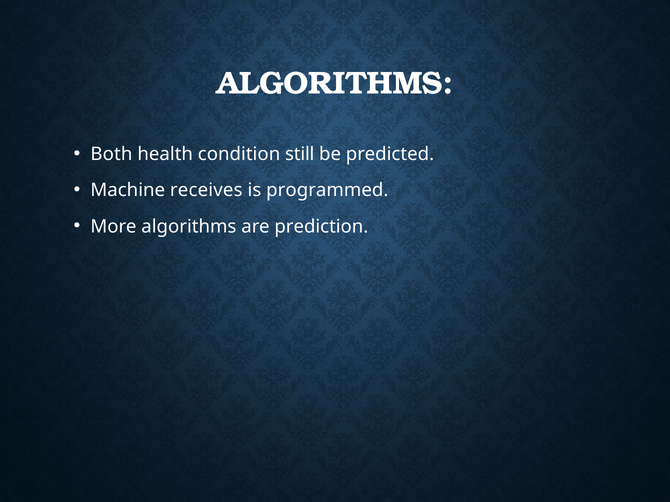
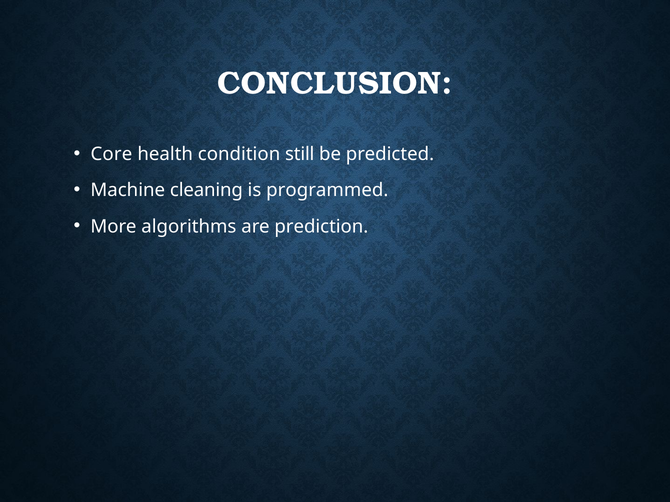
ALGORITHMS at (335, 84): ALGORITHMS -> CONCLUSION
Both: Both -> Core
receives: receives -> cleaning
